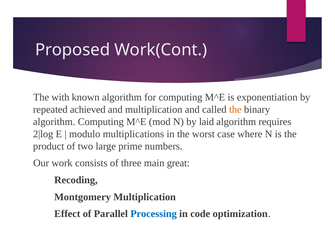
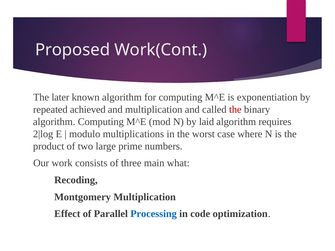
with: with -> later
the at (235, 110) colour: orange -> red
great: great -> what
